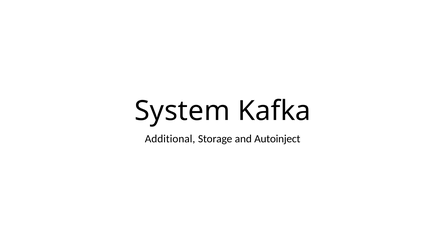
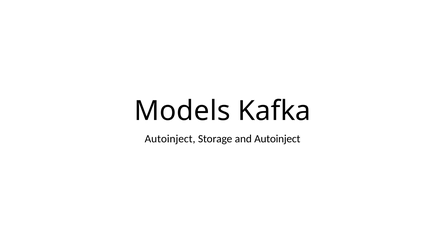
System: System -> Models
Additional at (170, 139): Additional -> Autoinject
